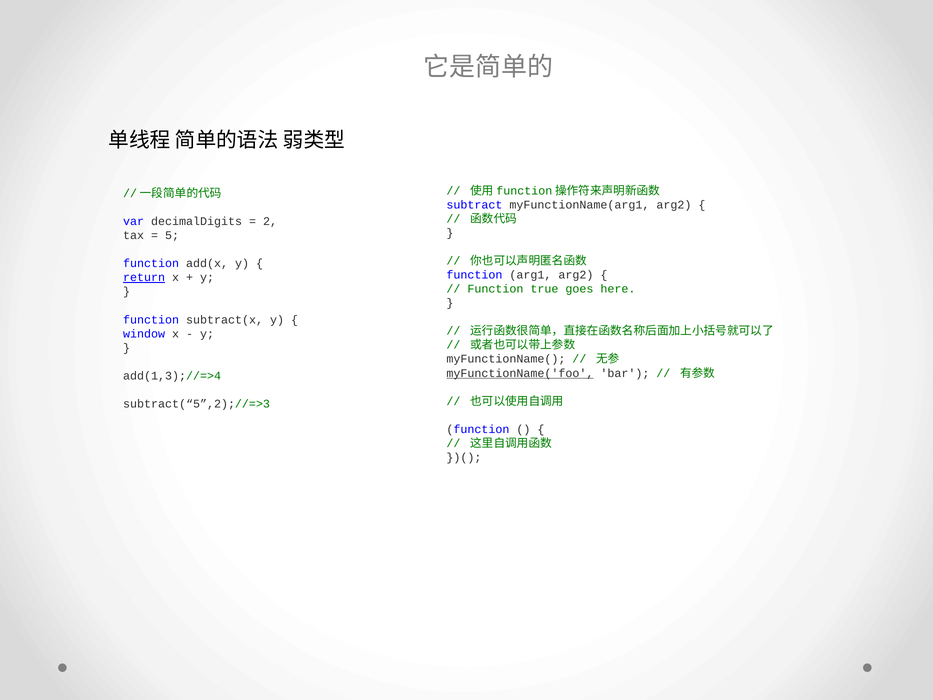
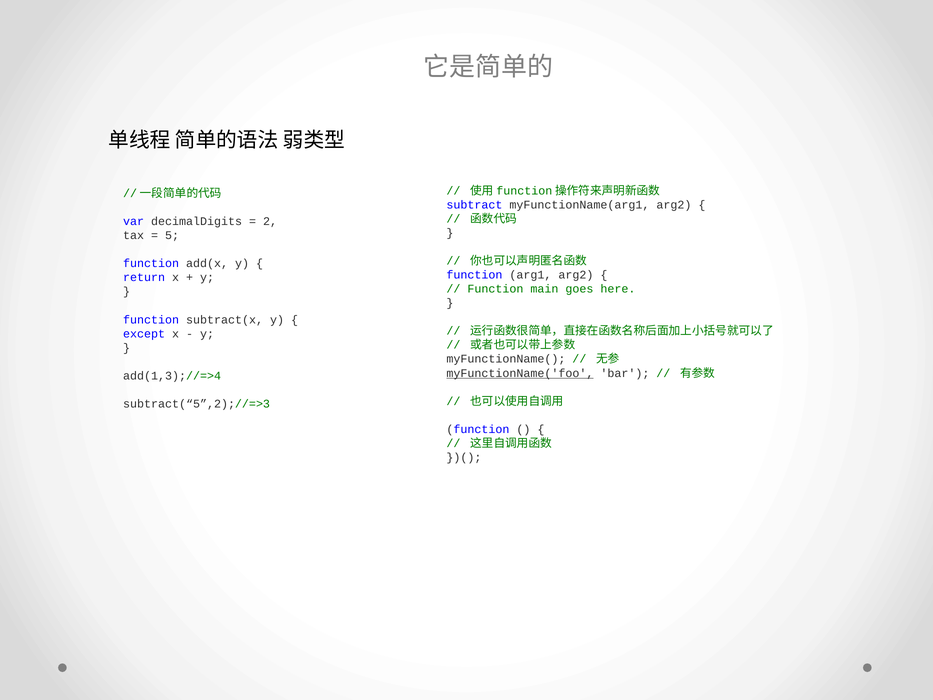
return underline: present -> none
true: true -> main
window: window -> except
